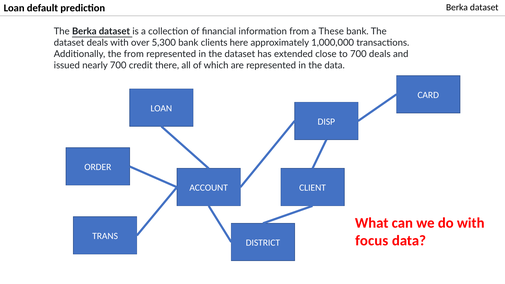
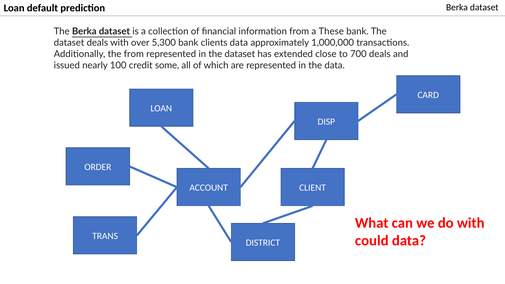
clients here: here -> data
nearly 700: 700 -> 100
there: there -> some
focus: focus -> could
